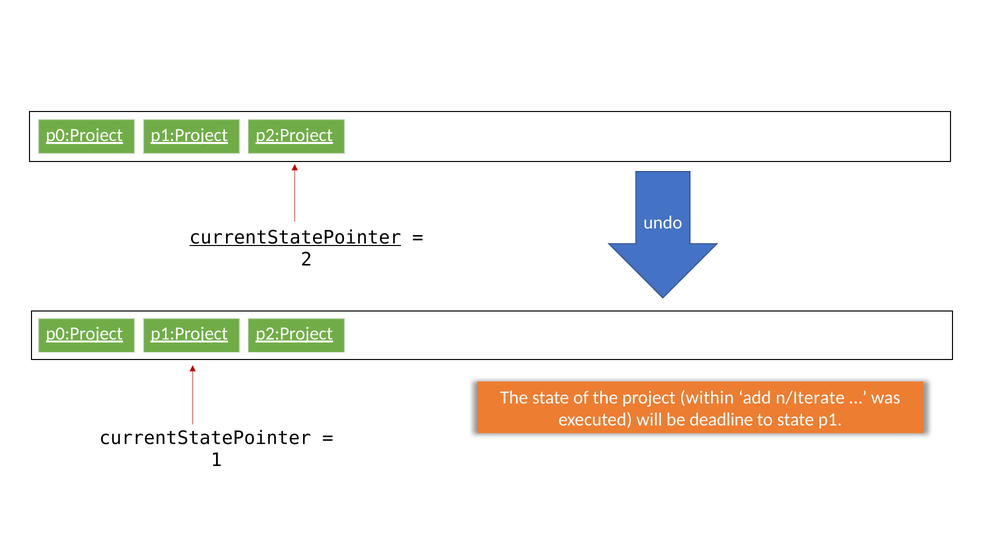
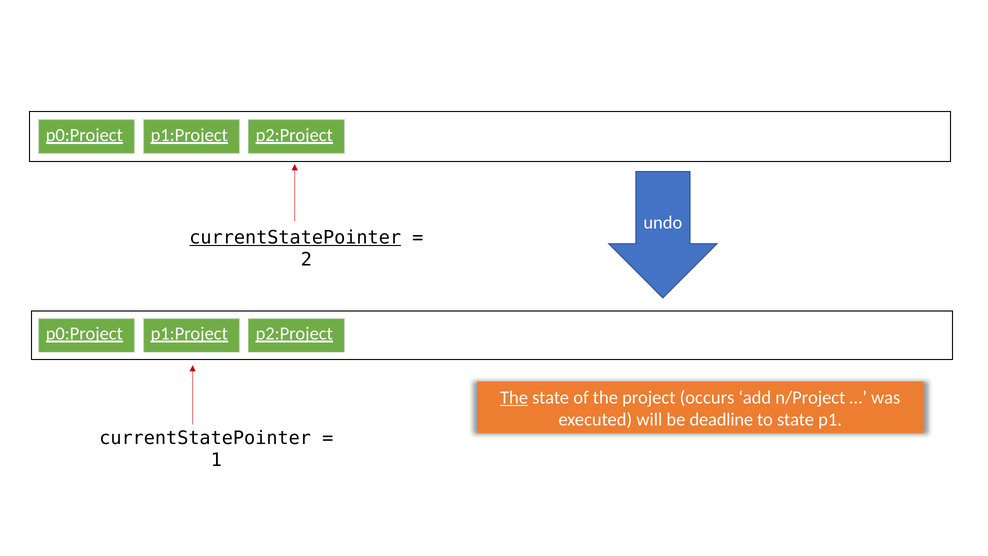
The at (514, 397) underline: none -> present
within: within -> occurs
n/Iterate: n/Iterate -> n/Project
